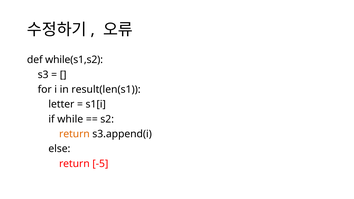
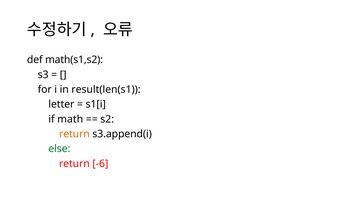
while(s1,s2: while(s1,s2 -> math(s1,s2
while: while -> math
else colour: black -> green
-5: -5 -> -6
